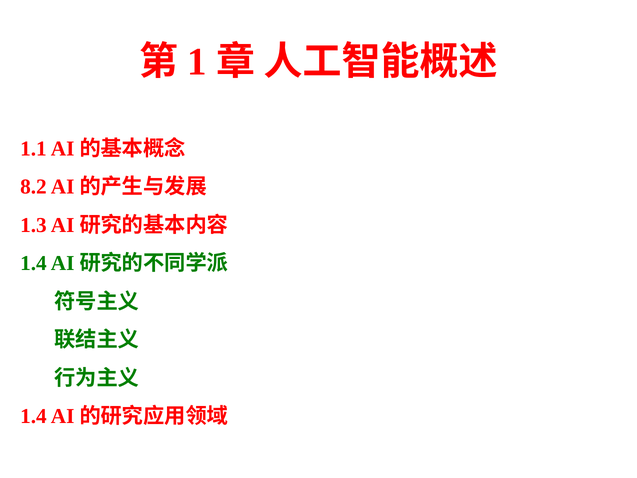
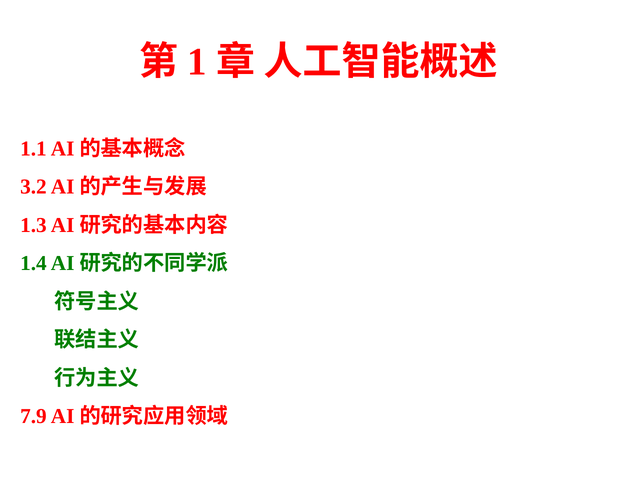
8.2: 8.2 -> 3.2
1.4 at (33, 416): 1.4 -> 7.9
